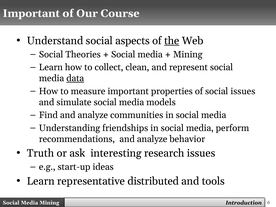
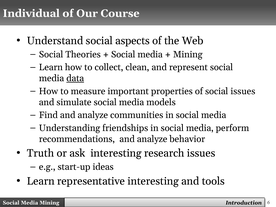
Important at (31, 13): Important -> Individual
the underline: present -> none
representative distributed: distributed -> interesting
